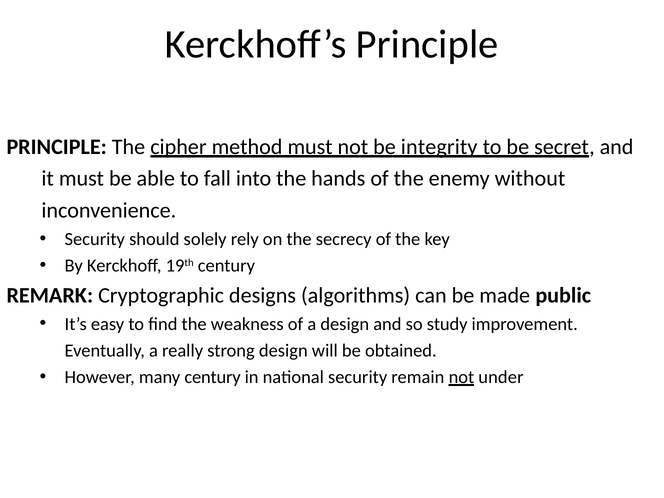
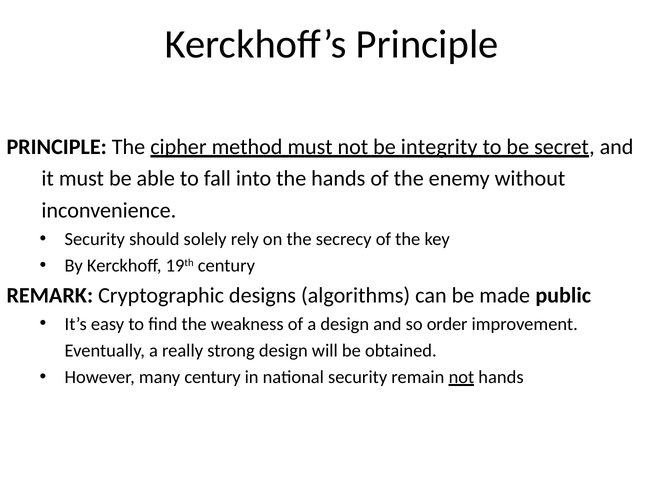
study: study -> order
not under: under -> hands
